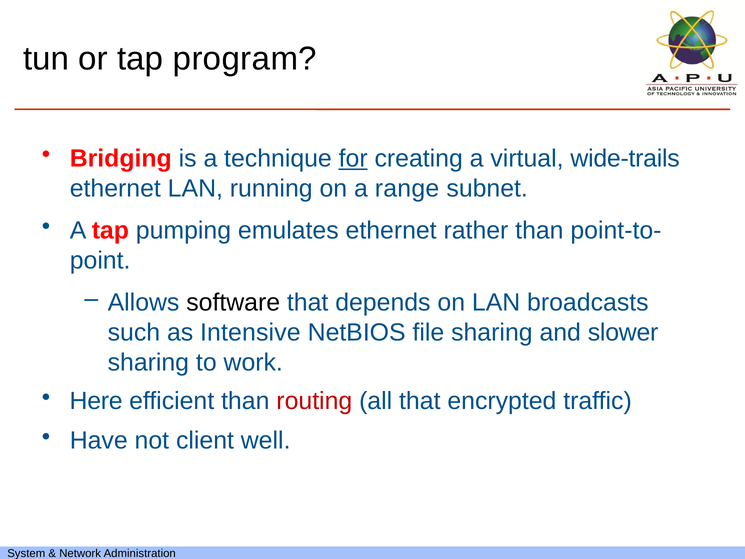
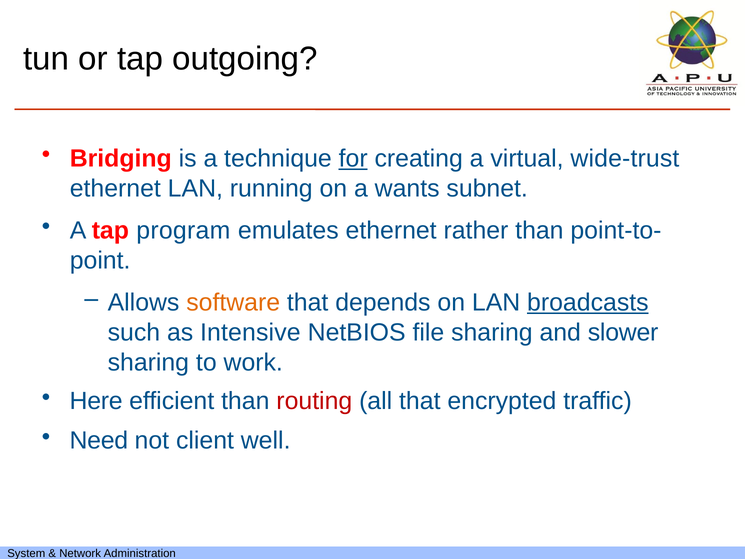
program: program -> outgoing
wide-trails: wide-trails -> wide-trust
range: range -> wants
pumping: pumping -> program
software colour: black -> orange
broadcasts underline: none -> present
Have: Have -> Need
